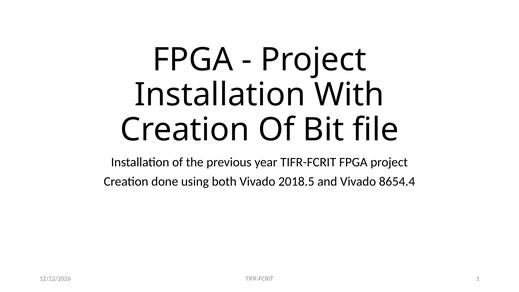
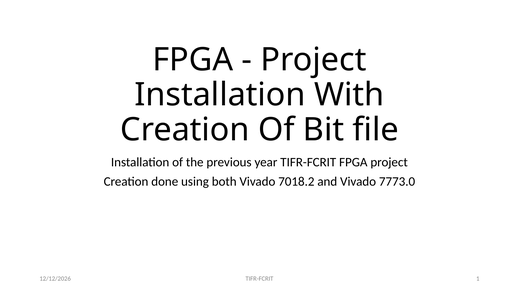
2018.5: 2018.5 -> 7018.2
8654.4: 8654.4 -> 7773.0
